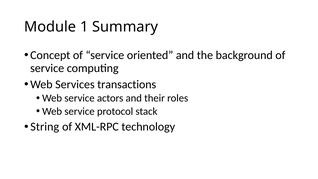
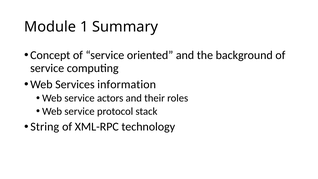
transactions: transactions -> information
